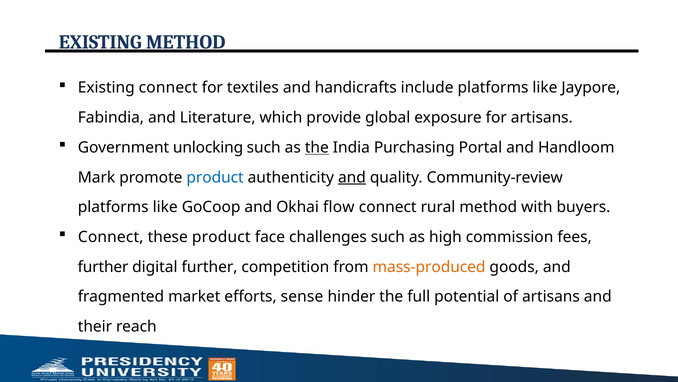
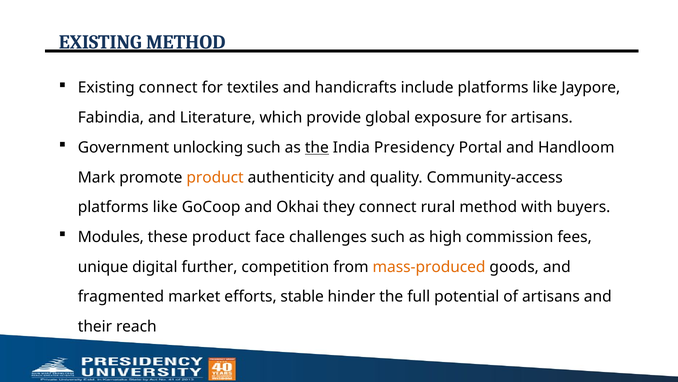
Purchasing: Purchasing -> Presidency
product at (215, 177) colour: blue -> orange
and at (352, 177) underline: present -> none
Community-review: Community-review -> Community-access
flow: flow -> they
Connect at (111, 237): Connect -> Modules
further at (103, 267): further -> unique
sense: sense -> stable
